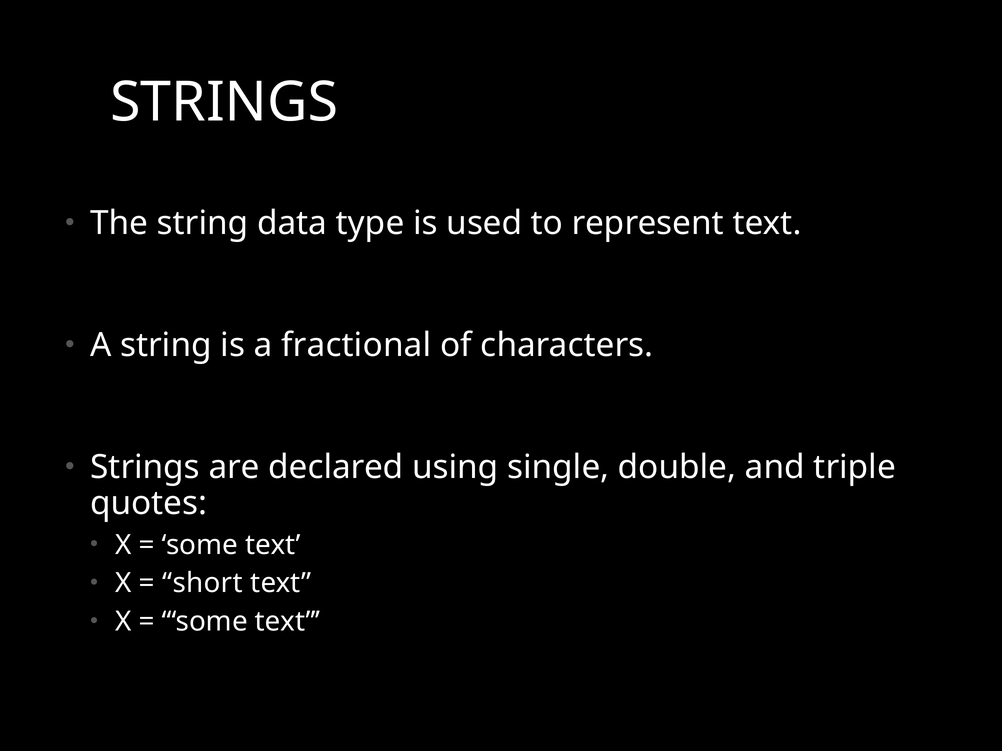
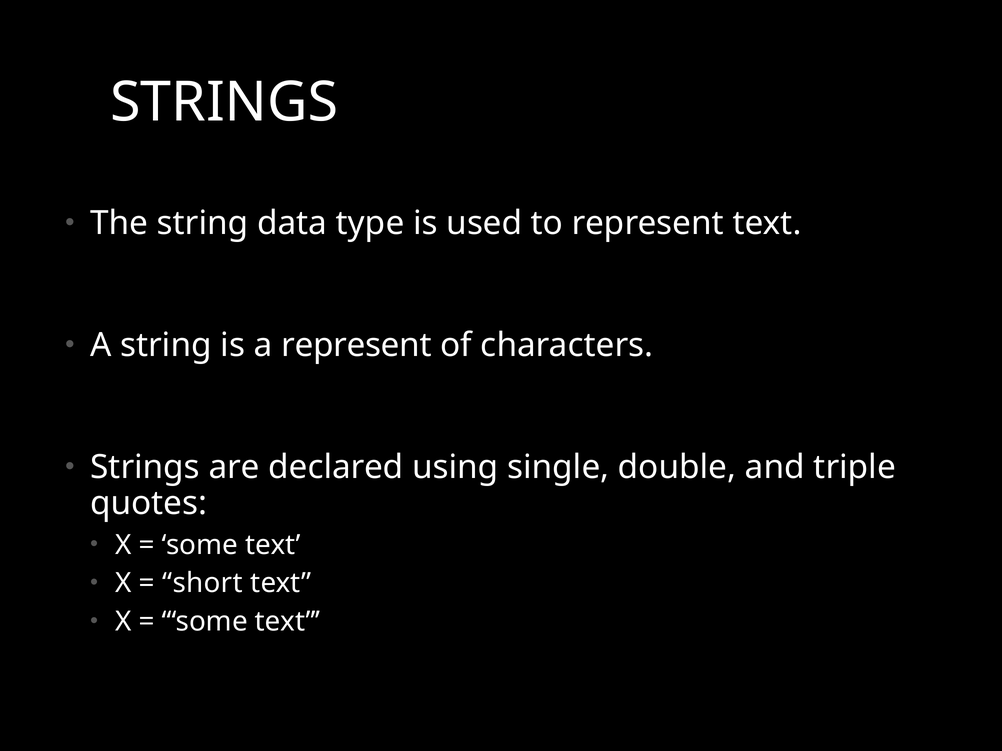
a fractional: fractional -> represent
